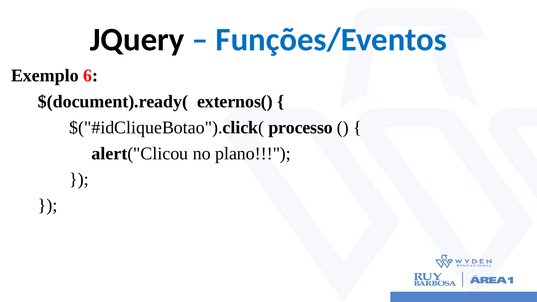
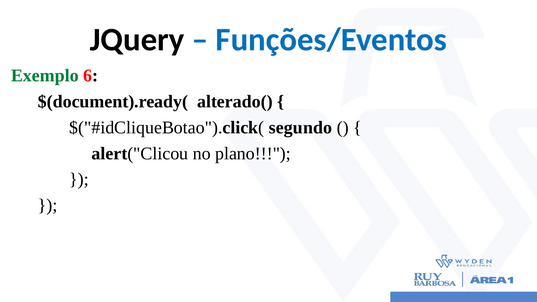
Exemplo colour: black -> green
externos(: externos( -> alterado(
processo: processo -> segundo
